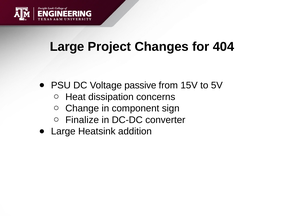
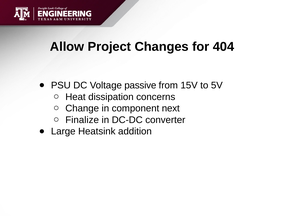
Large at (67, 47): Large -> Allow
sign: sign -> next
